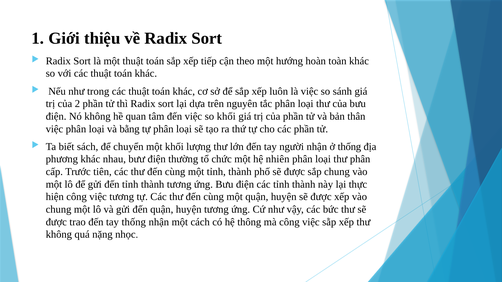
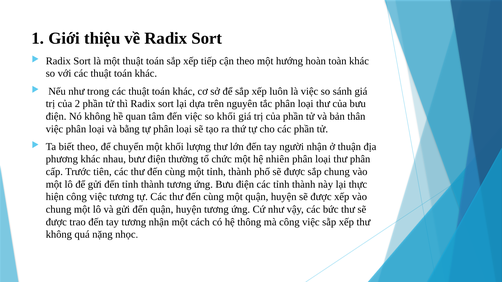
biết sách: sách -> theo
ở thống: thống -> thuận
tay thống: thống -> tương
